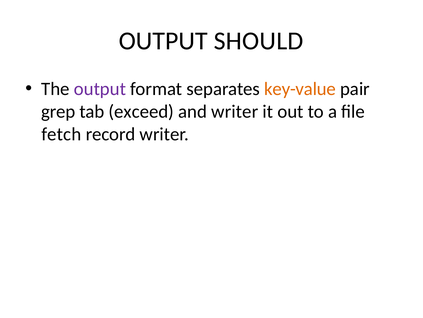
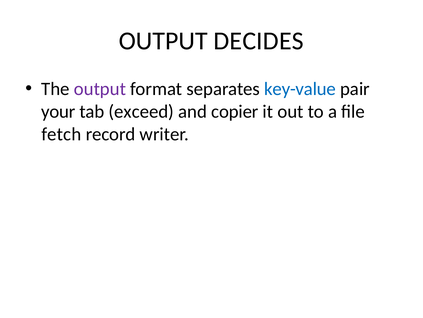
SHOULD: SHOULD -> DECIDES
key-value colour: orange -> blue
grep: grep -> your
and writer: writer -> copier
